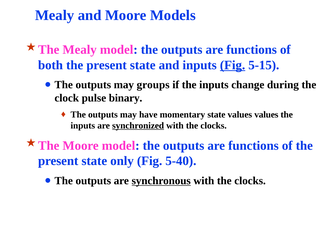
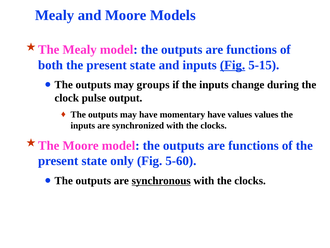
binary: binary -> output
momentary state: state -> have
synchronized underline: present -> none
5-40: 5-40 -> 5-60
